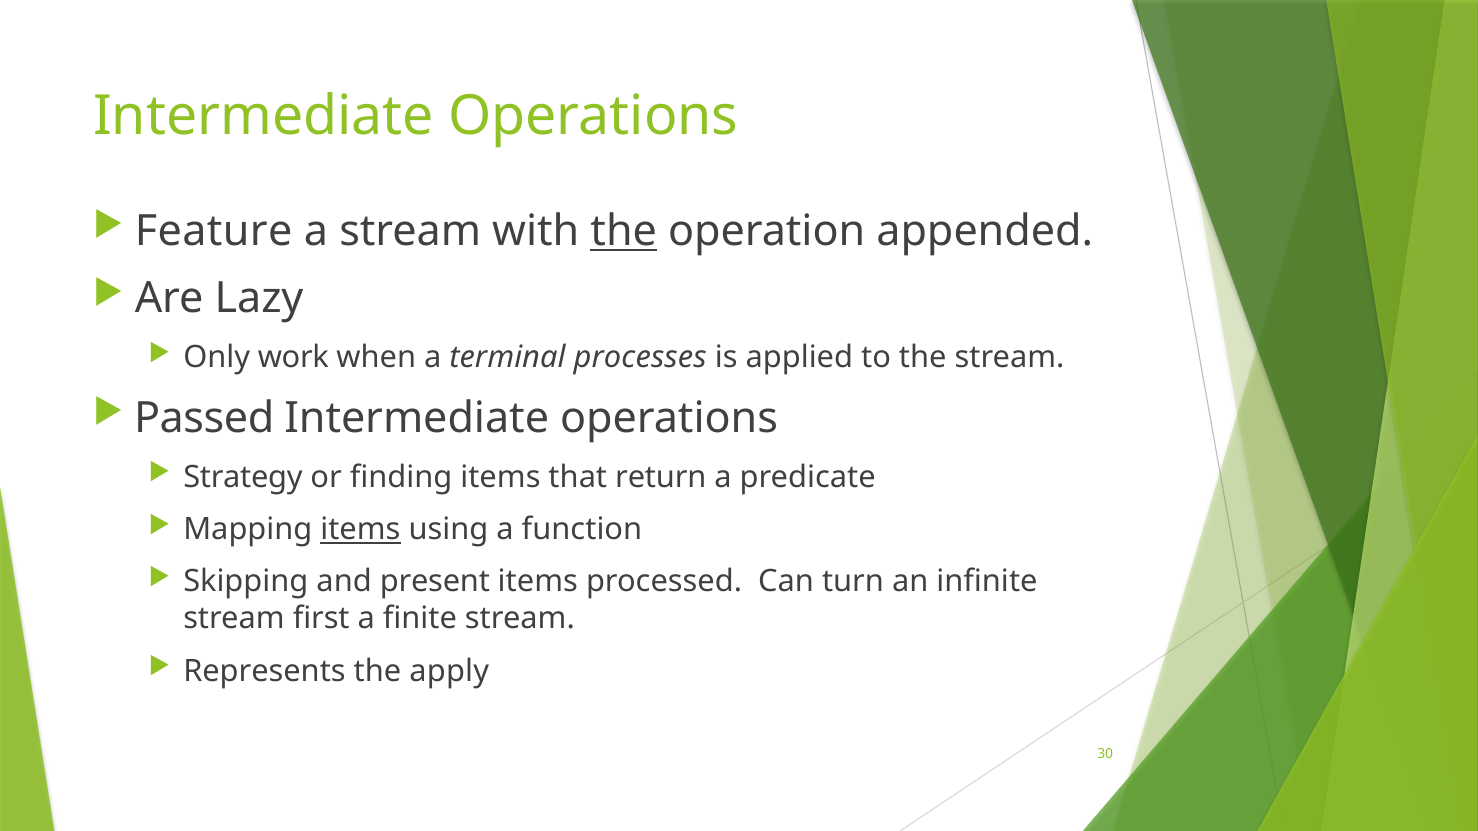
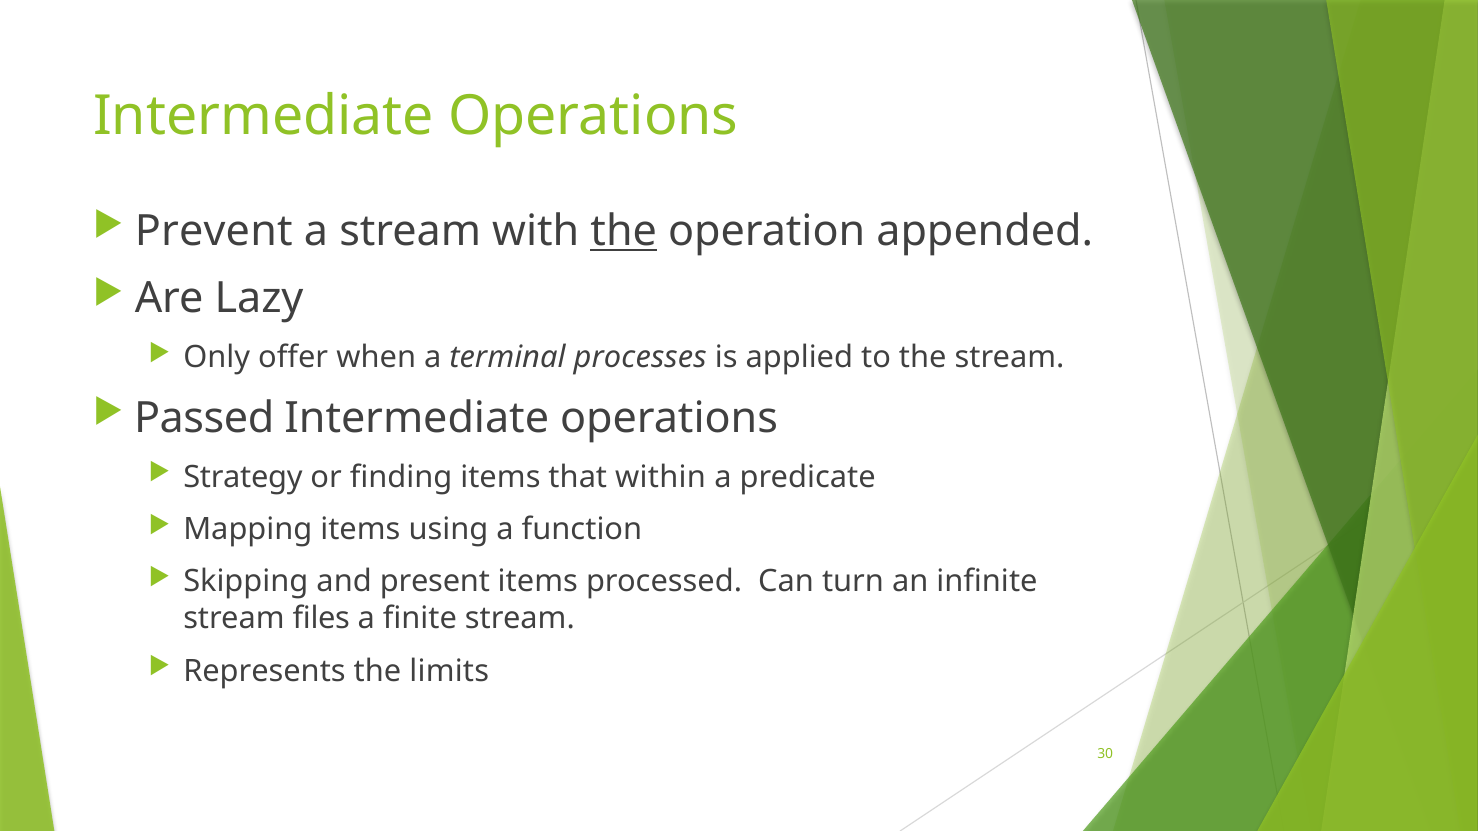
Feature: Feature -> Prevent
work: work -> offer
return: return -> within
items at (360, 530) underline: present -> none
first: first -> files
apply: apply -> limits
